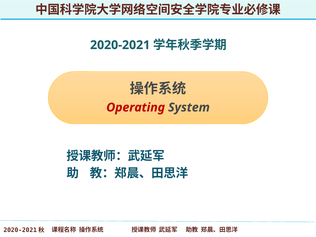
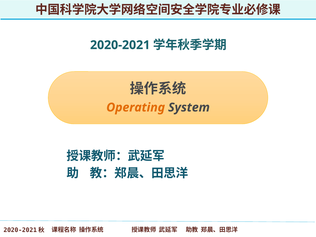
Operating colour: red -> orange
